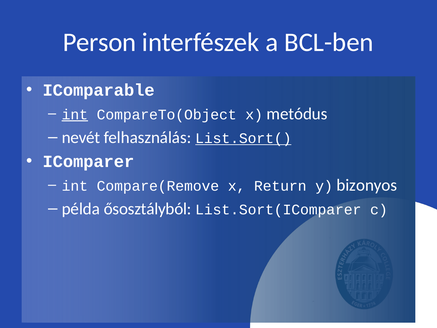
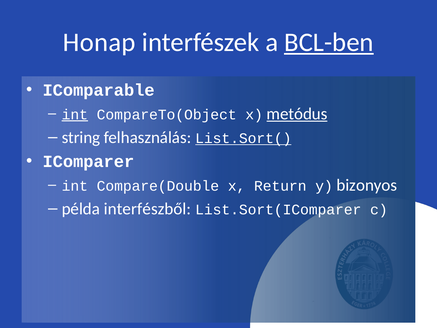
Person: Person -> Honap
BCL-ben underline: none -> present
metódus underline: none -> present
nevét: nevét -> string
Compare(Remove: Compare(Remove -> Compare(Double
ősosztályból: ősosztályból -> interfészből
